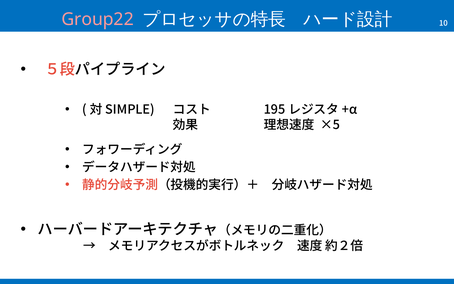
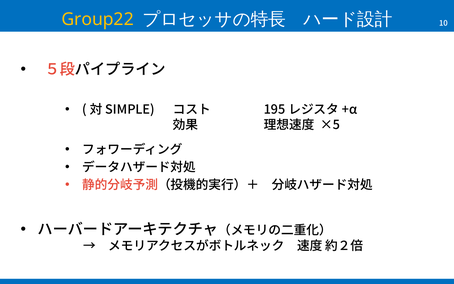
Group22 colour: pink -> yellow
